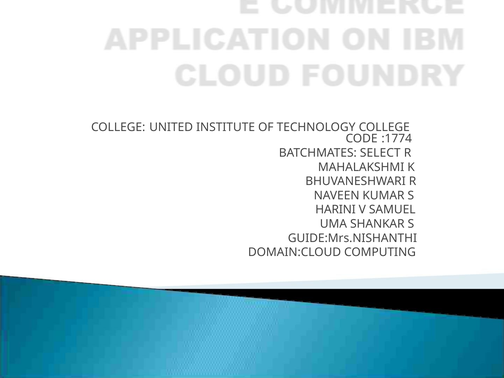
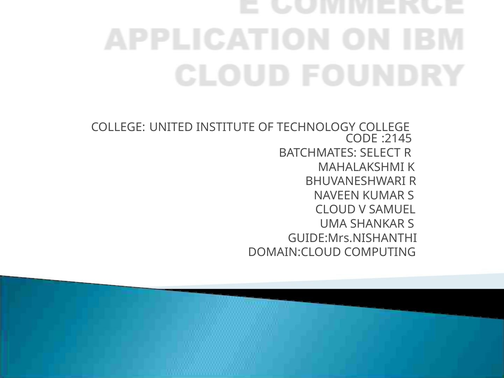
:1774: :1774 -> :2145
HARINI at (336, 210): HARINI -> CLOUD
